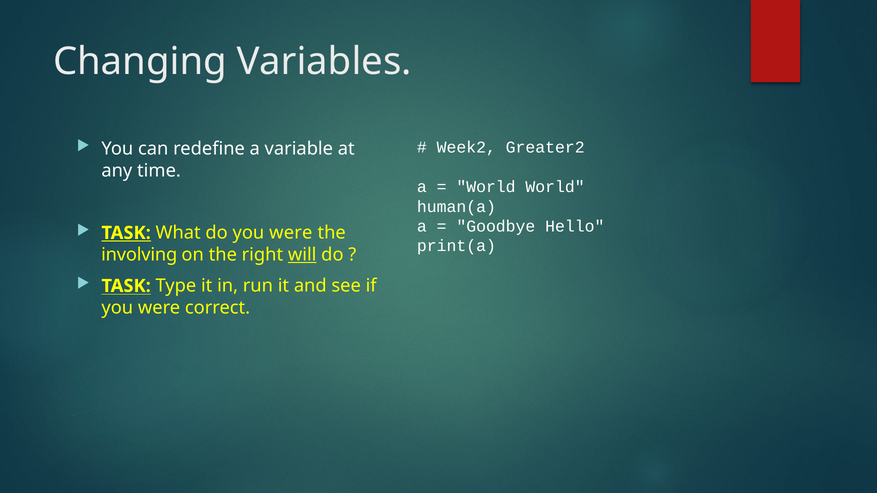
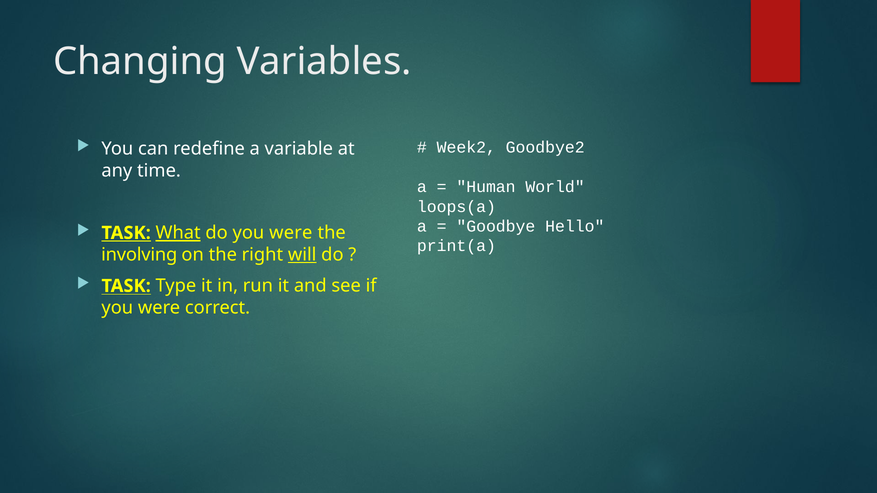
Greater2: Greater2 -> Goodbye2
World at (486, 187): World -> Human
human(a: human(a -> loops(a
What underline: none -> present
